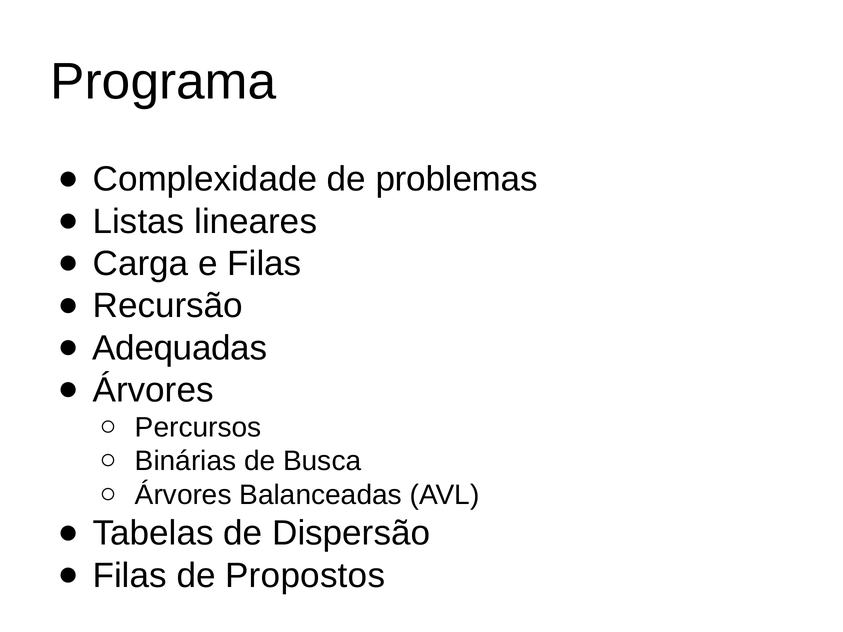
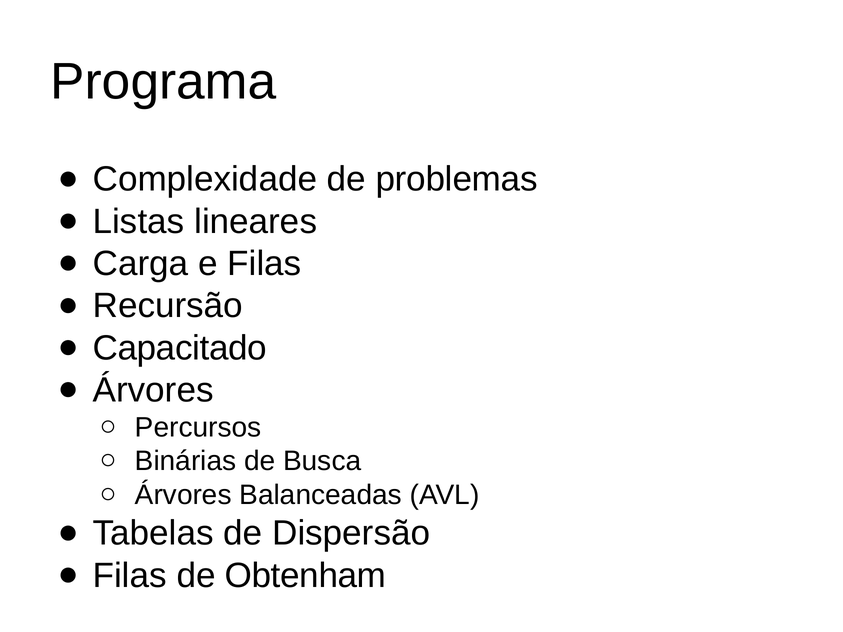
Adequadas: Adequadas -> Capacitado
Propostos: Propostos -> Obtenham
